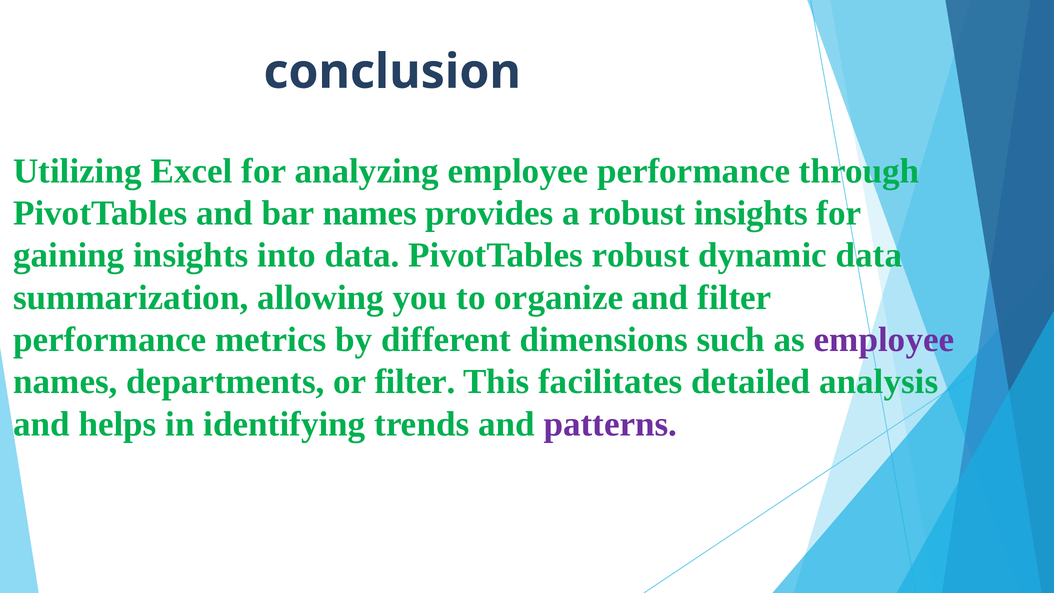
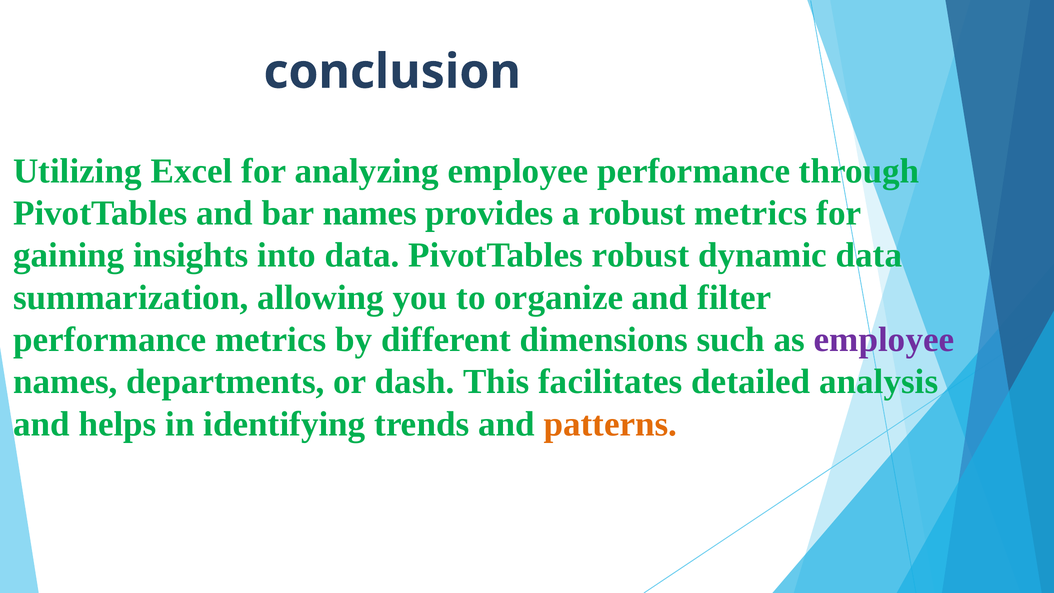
robust insights: insights -> metrics
or filter: filter -> dash
patterns colour: purple -> orange
